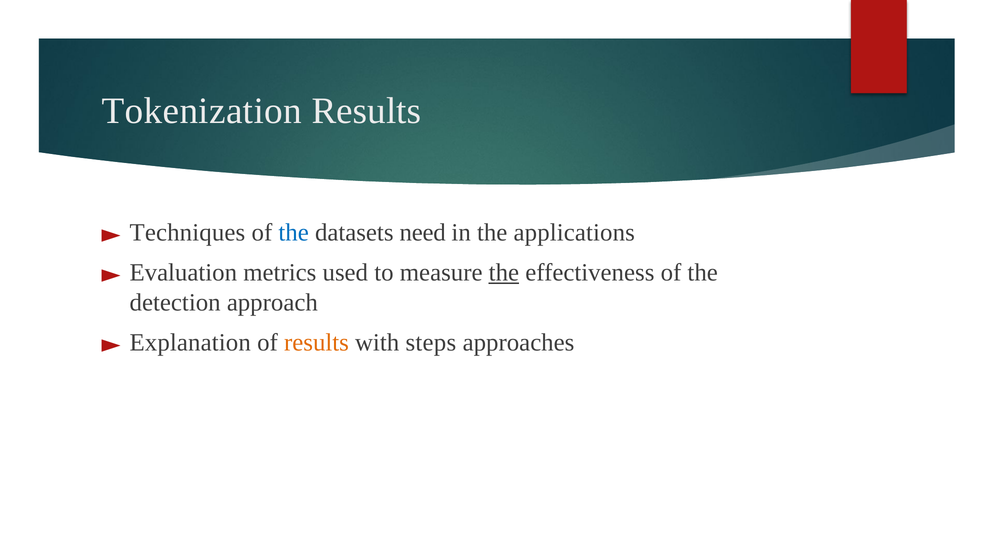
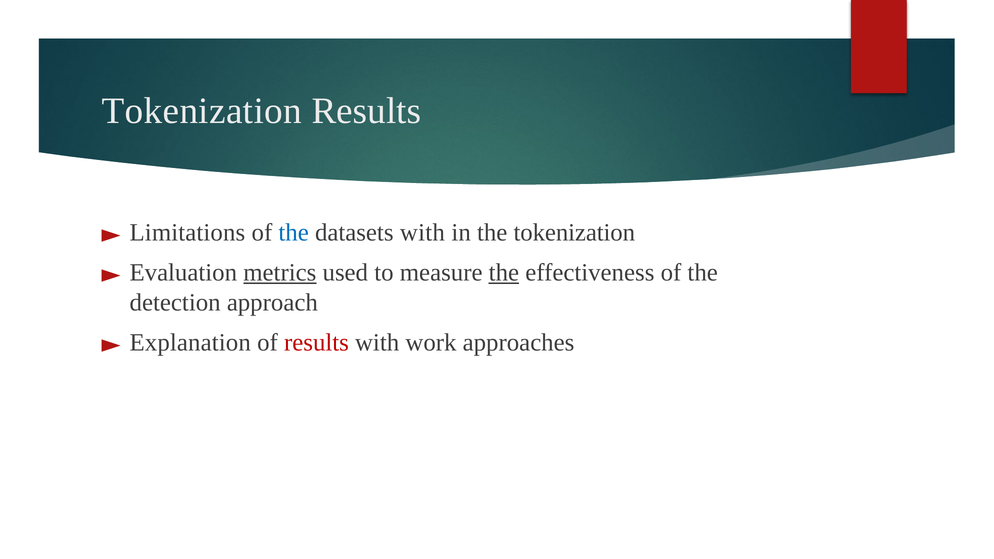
Techniques: Techniques -> Limitations
datasets need: need -> with
the applications: applications -> tokenization
metrics underline: none -> present
results at (316, 343) colour: orange -> red
steps: steps -> work
